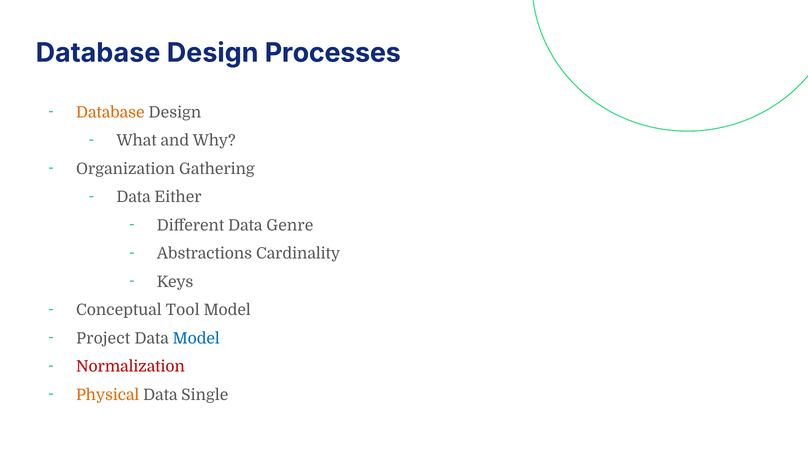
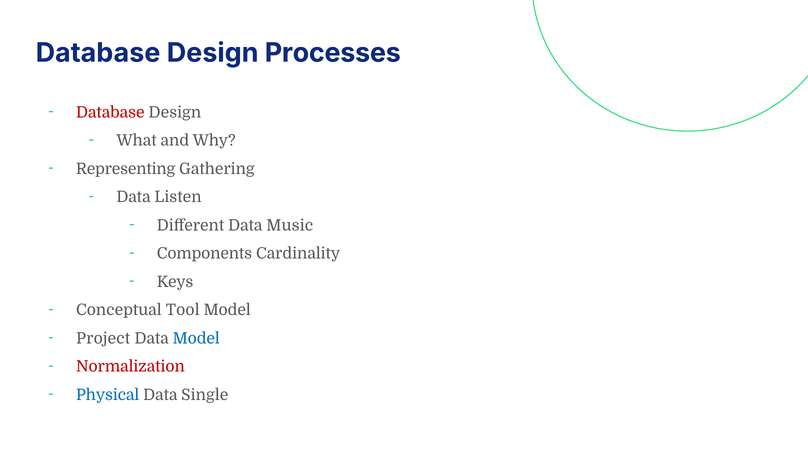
Database at (110, 113) colour: orange -> red
Organization: Organization -> Representing
Either: Either -> Listen
Genre: Genre -> Music
Abstractions: Abstractions -> Components
Physical colour: orange -> blue
